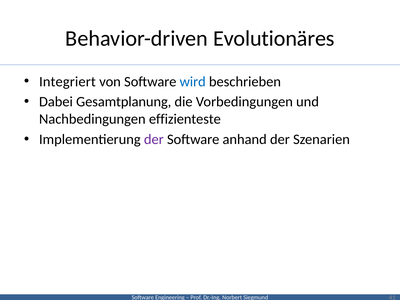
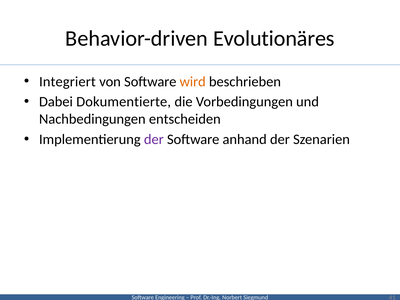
wird colour: blue -> orange
Gesamtplanung: Gesamtplanung -> Dokumentierte
effizienteste: effizienteste -> entscheiden
